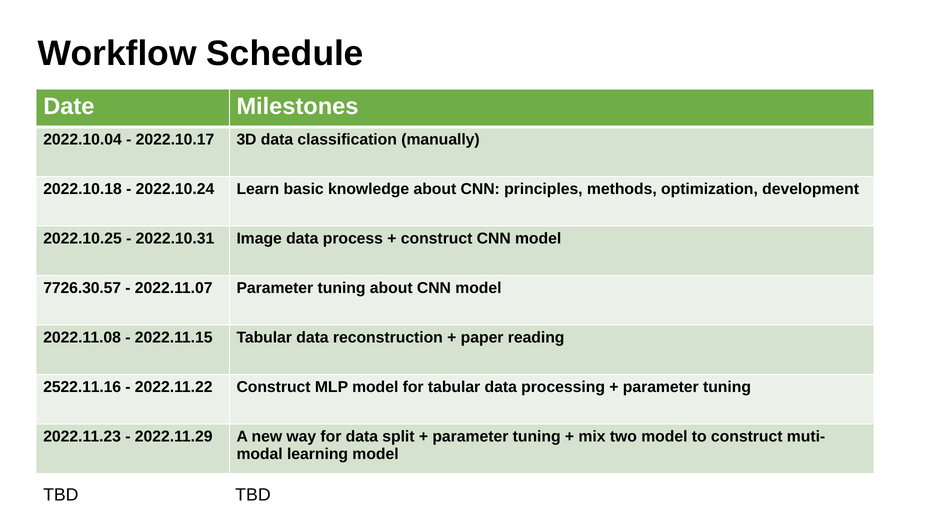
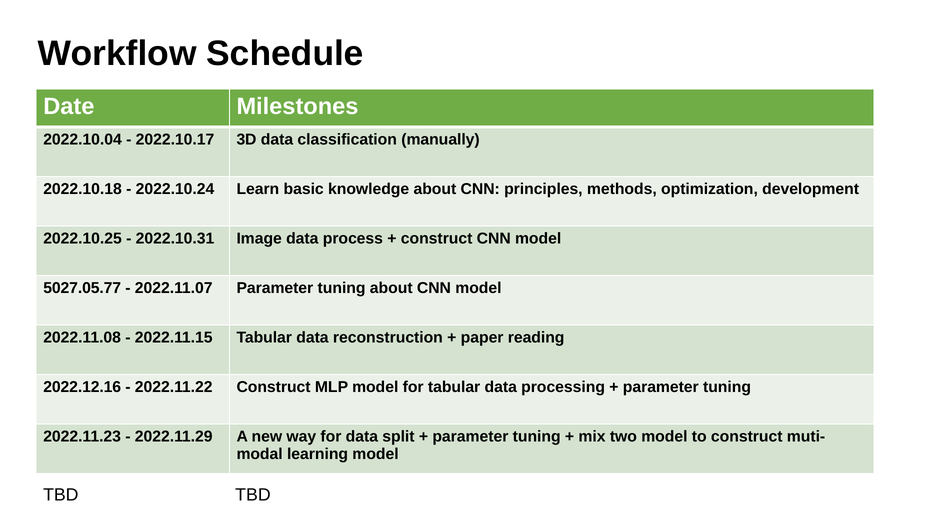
7726.30.57: 7726.30.57 -> 5027.05.77
2522.11.16: 2522.11.16 -> 2022.12.16
